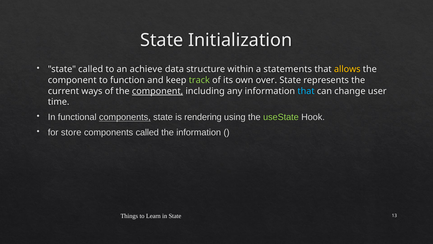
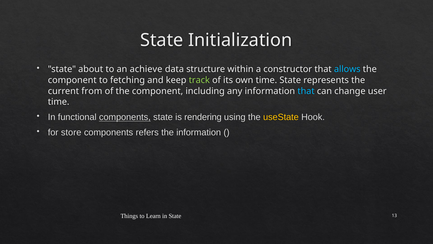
state called: called -> about
statements: statements -> constructor
allows colour: yellow -> light blue
function: function -> fetching
own over: over -> time
ways: ways -> from
component at (158, 91) underline: present -> none
useState colour: light green -> yellow
components called: called -> refers
